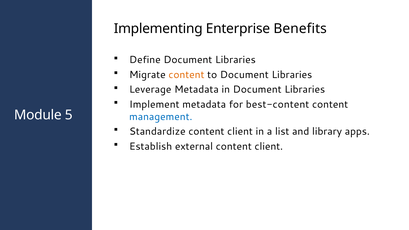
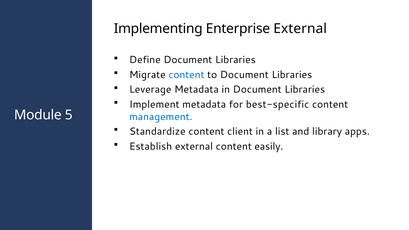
Enterprise Benefits: Benefits -> External
content at (186, 75) colour: orange -> blue
best-content: best-content -> best-specific
external content client: client -> easily
